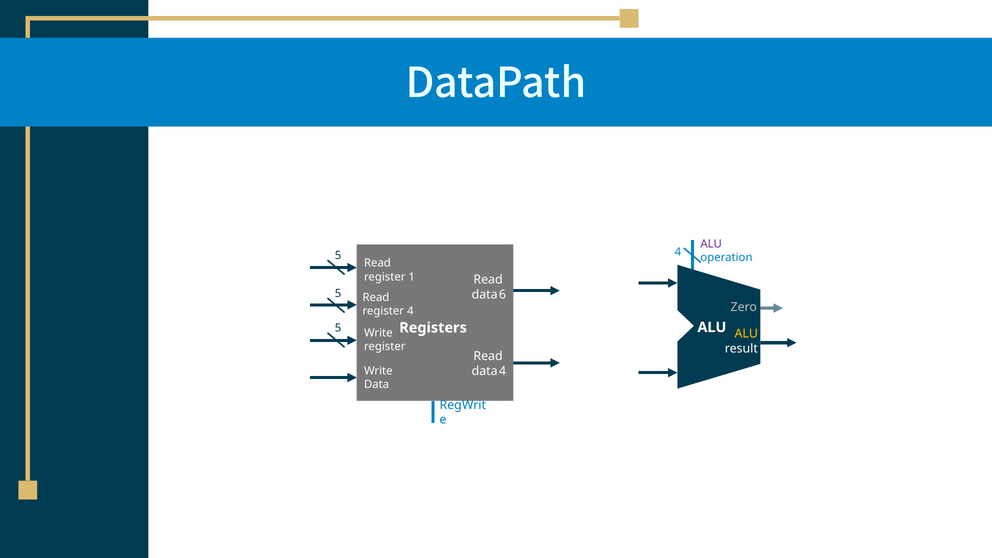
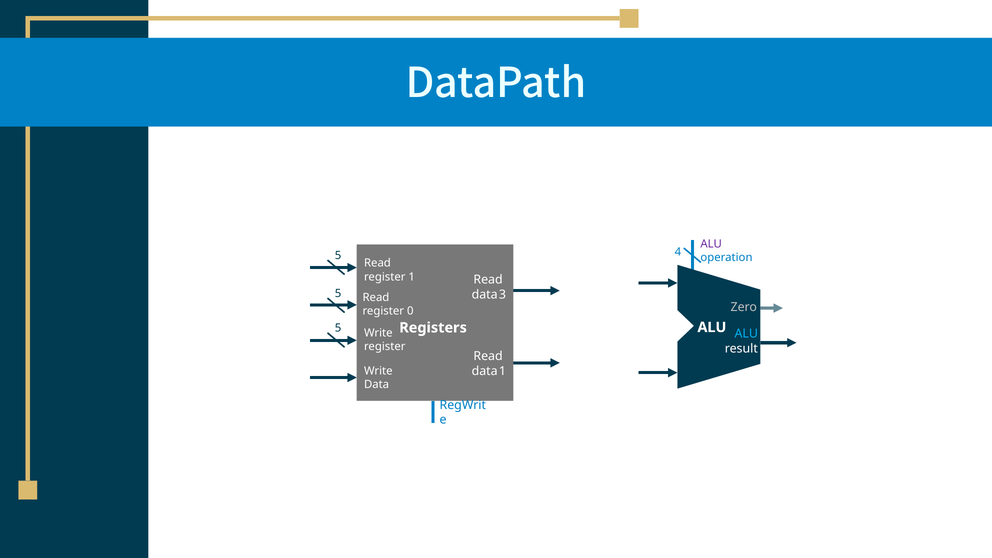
6: 6 -> 3
register 4: 4 -> 0
ALU at (746, 334) colour: yellow -> light blue
data 4: 4 -> 1
